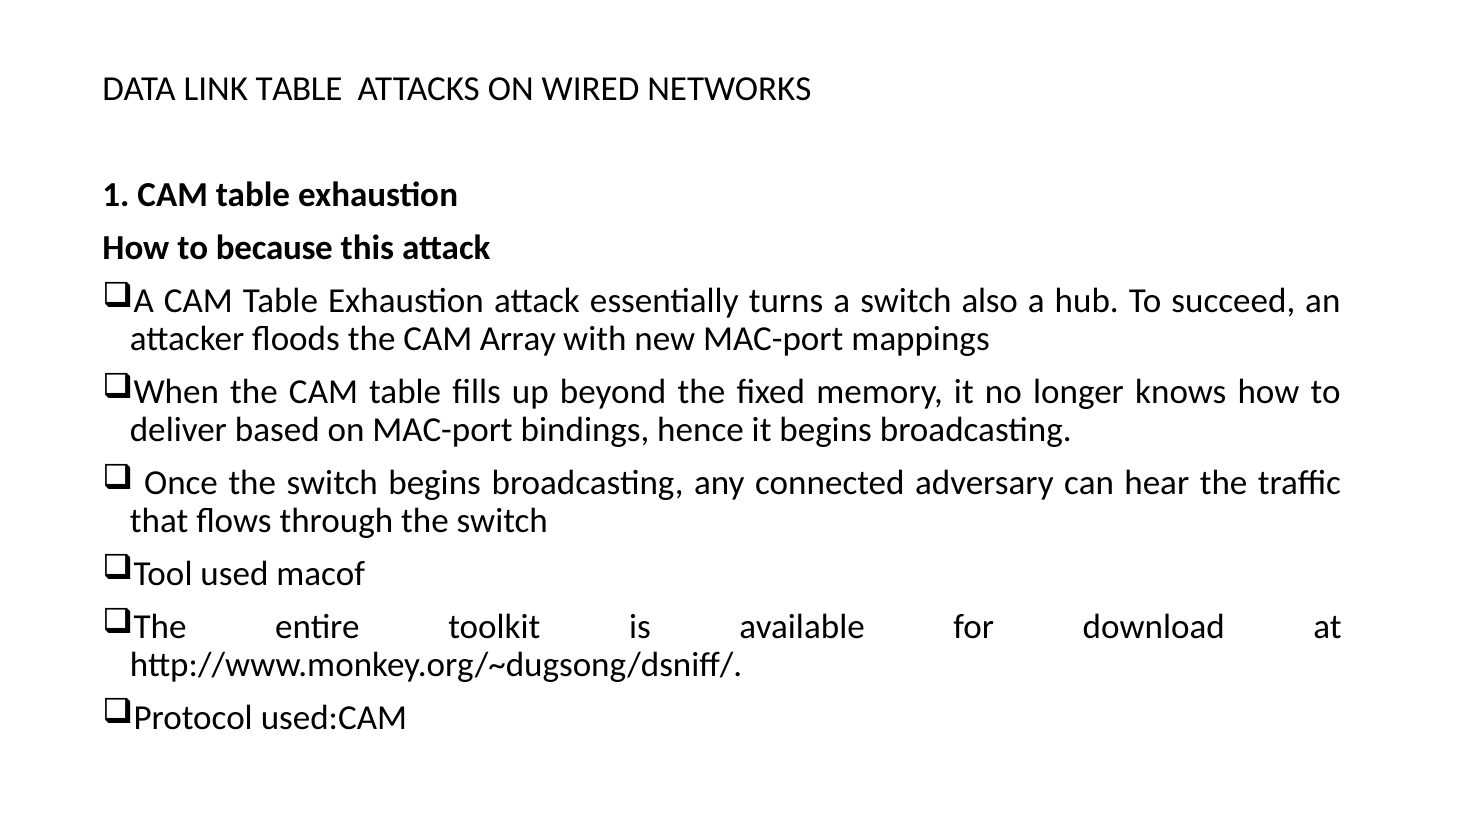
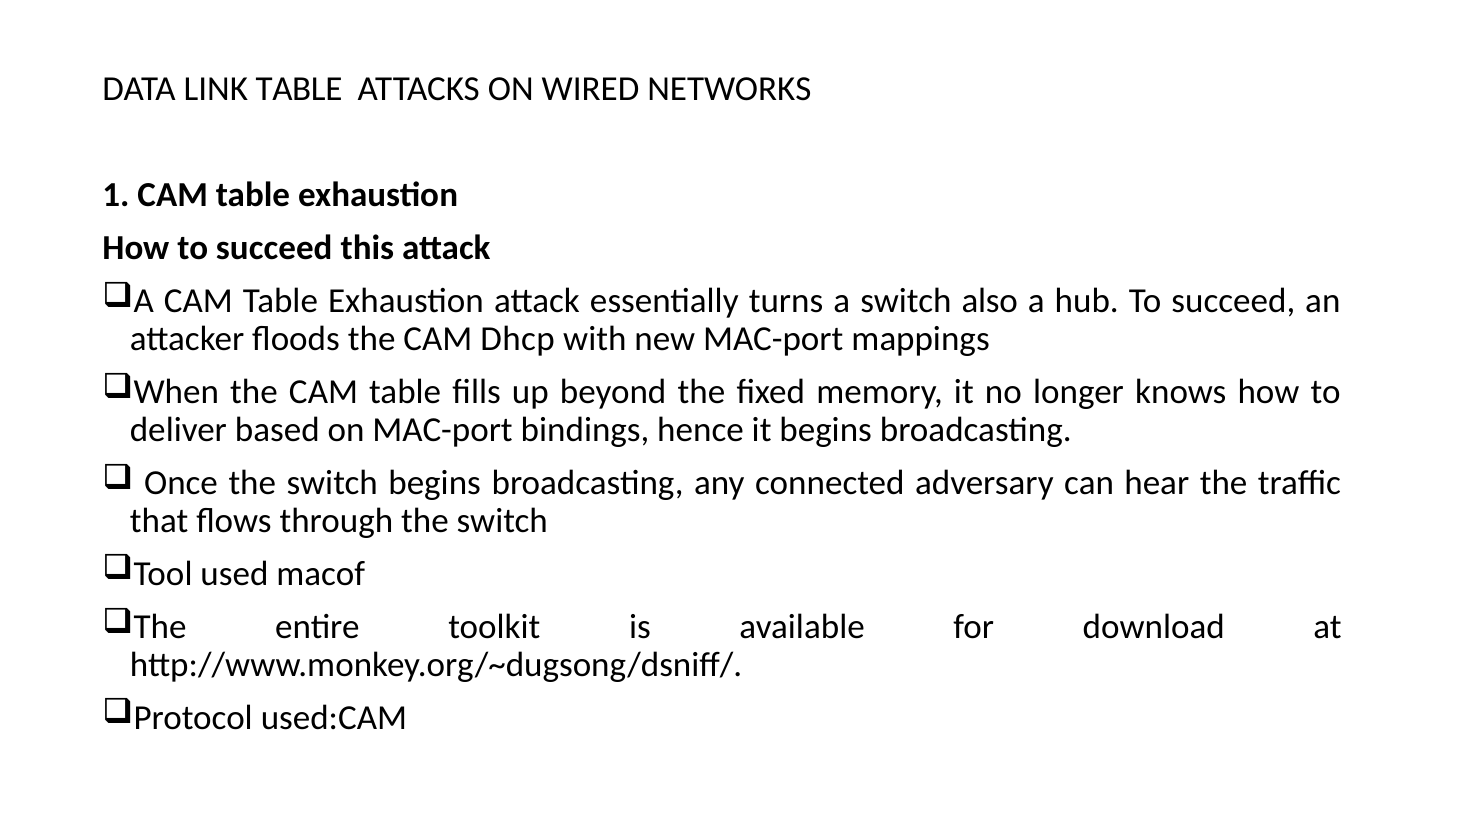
How to because: because -> succeed
Array: Array -> Dhcp
